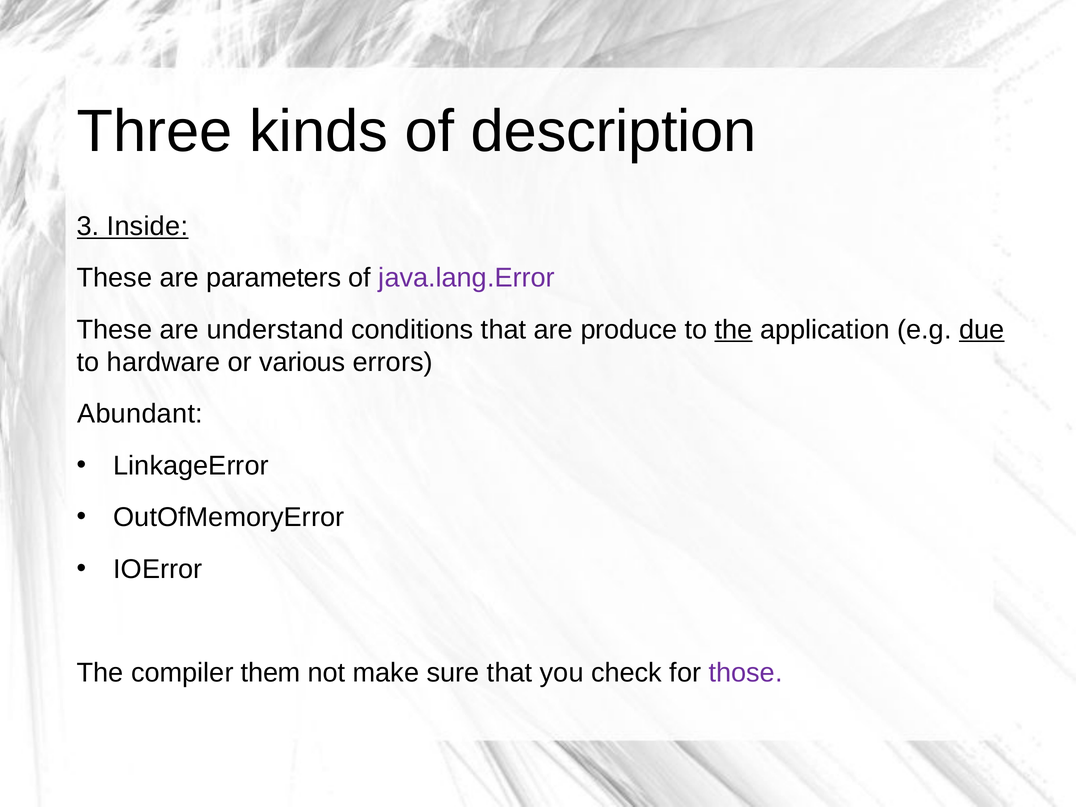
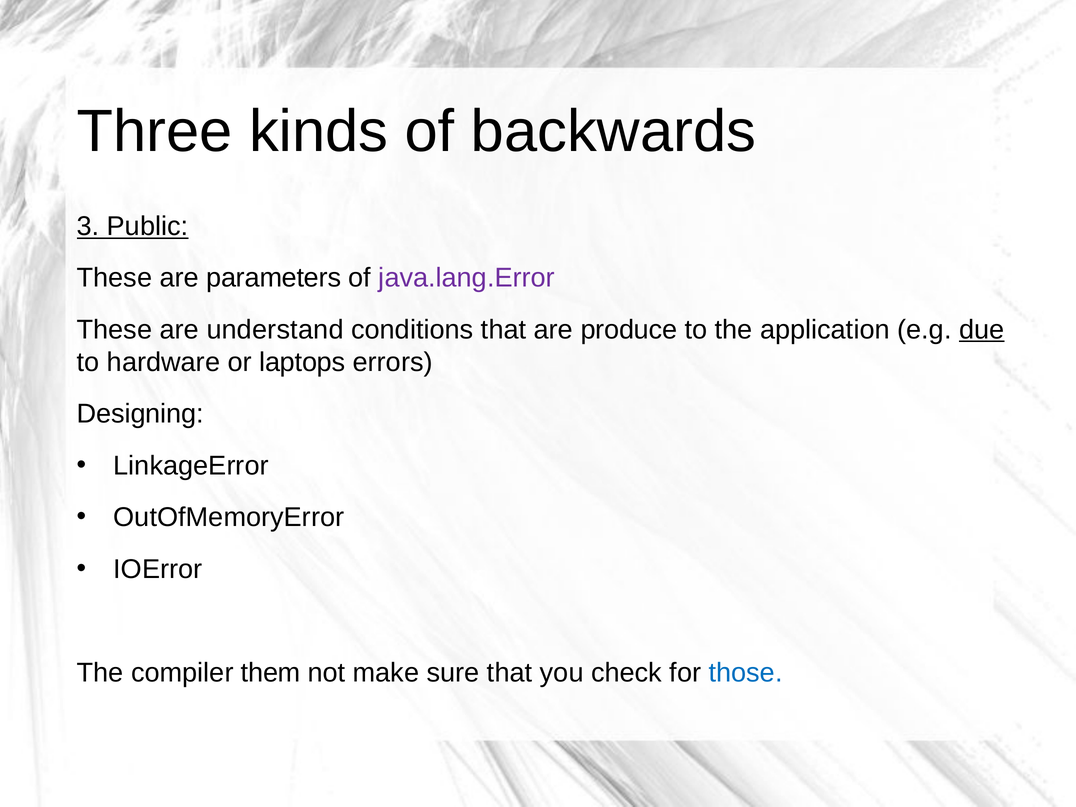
description: description -> backwards
Inside: Inside -> Public
the at (734, 330) underline: present -> none
various: various -> laptops
Abundant: Abundant -> Designing
those colour: purple -> blue
